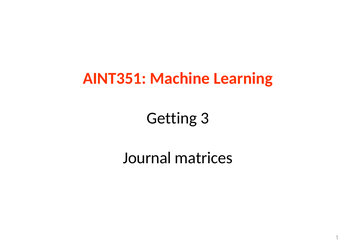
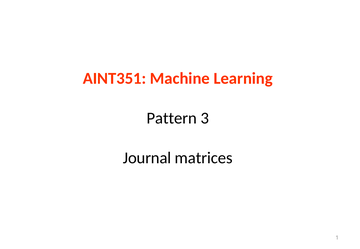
Getting: Getting -> Pattern
